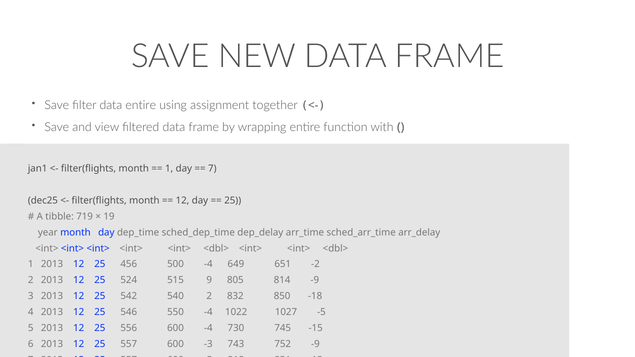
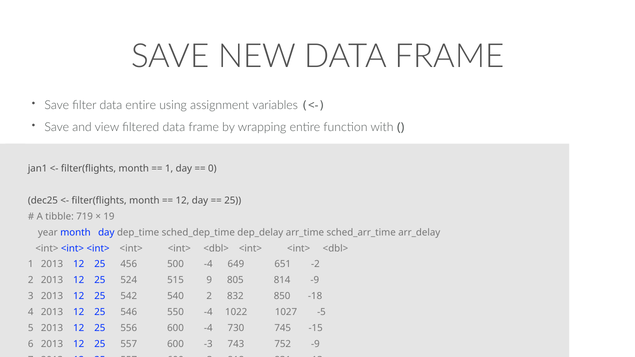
assignment together: together -> variables
7 at (212, 169): 7 -> 0
